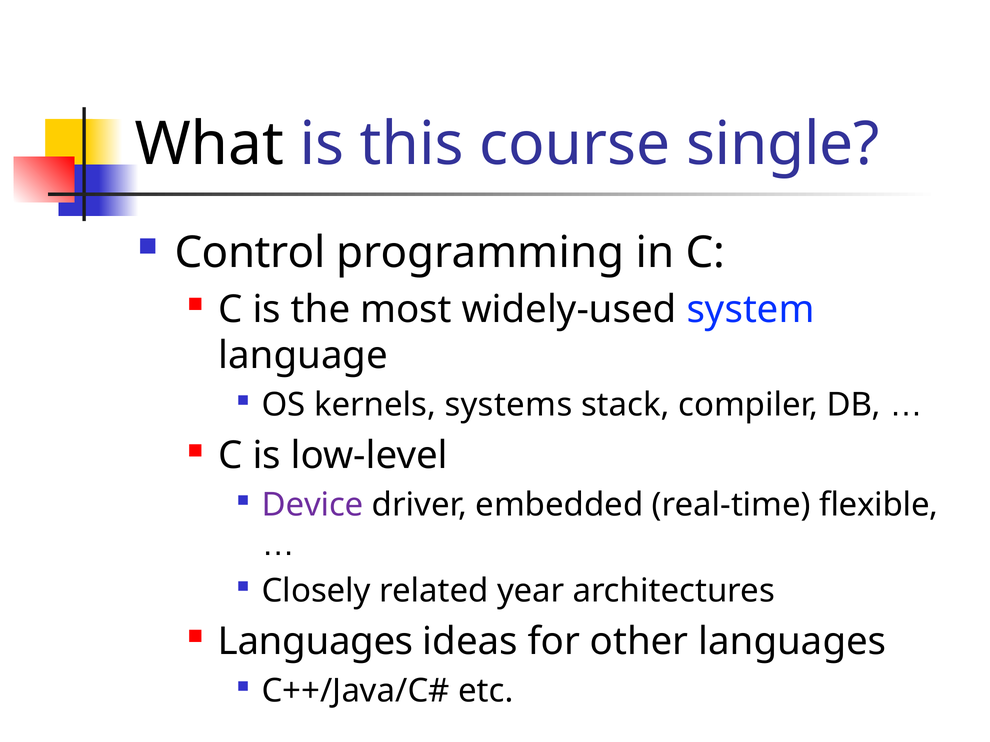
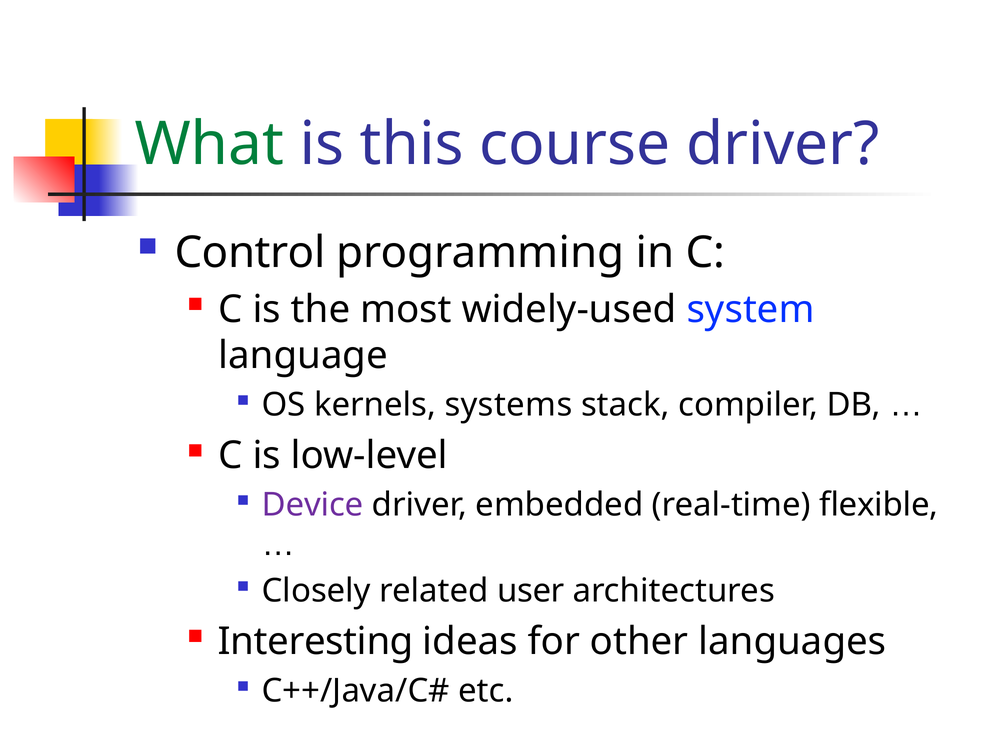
What colour: black -> green
course single: single -> driver
year: year -> user
Languages at (316, 642): Languages -> Interesting
